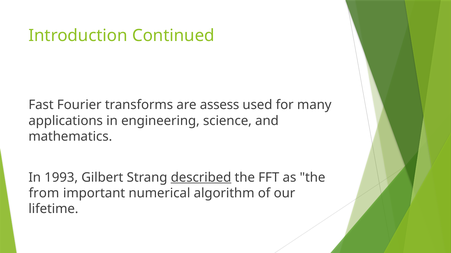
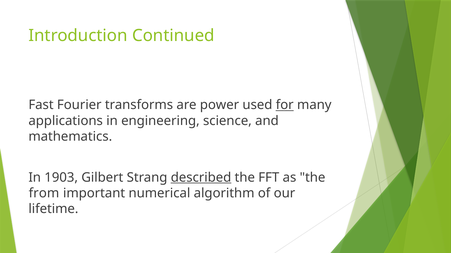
assess: assess -> power
for underline: none -> present
1993: 1993 -> 1903
